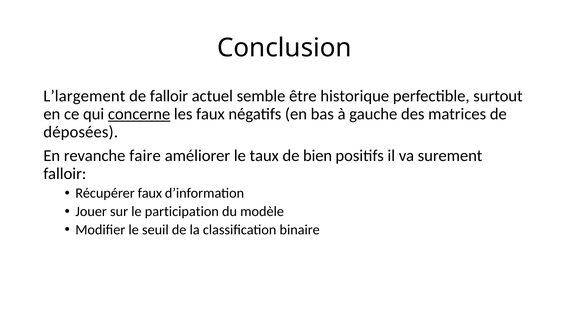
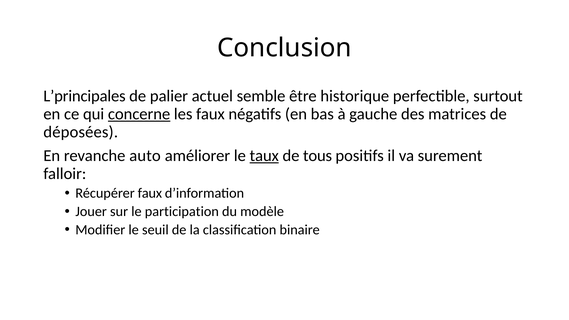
L’largement: L’largement -> L’principales
de falloir: falloir -> palier
faire: faire -> auto
taux underline: none -> present
bien: bien -> tous
